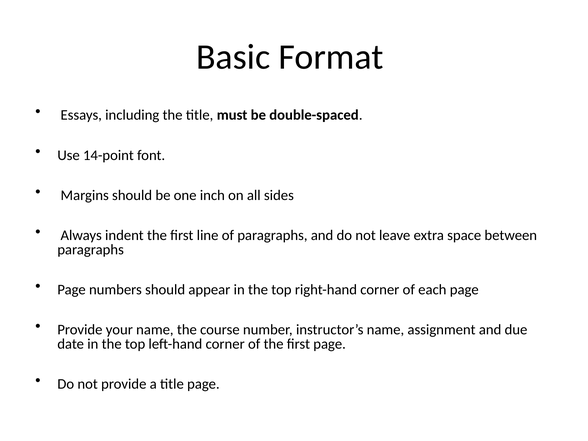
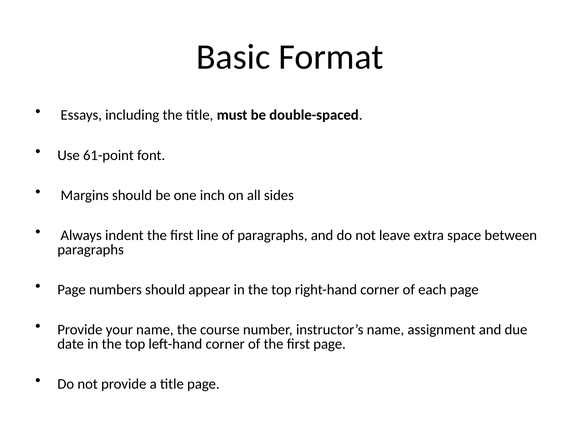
14-point: 14-point -> 61-point
